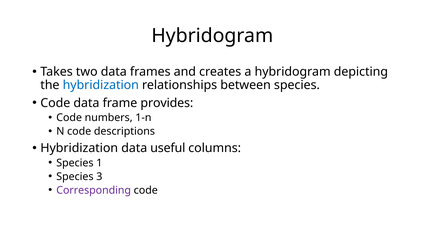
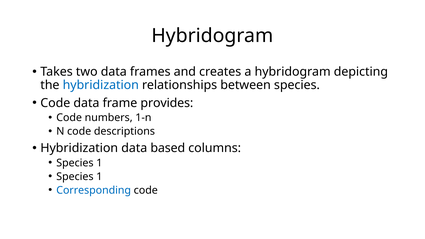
useful: useful -> based
3 at (99, 177): 3 -> 1
Corresponding colour: purple -> blue
